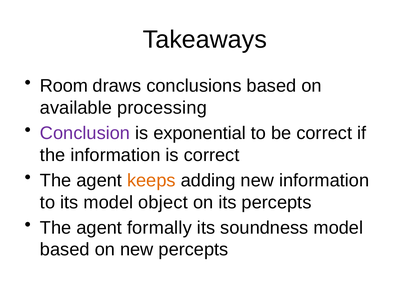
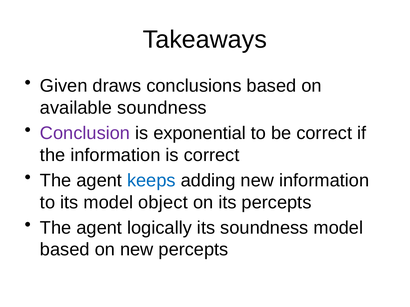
Room: Room -> Given
available processing: processing -> soundness
keeps colour: orange -> blue
formally: formally -> logically
